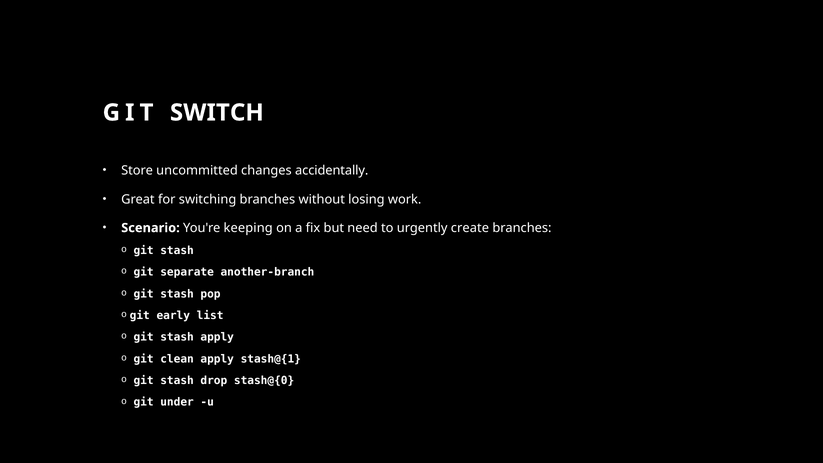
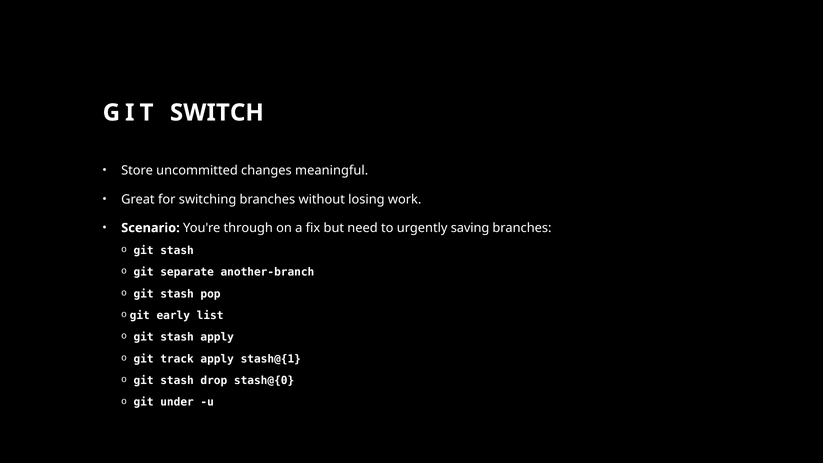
accidentally: accidentally -> meaningful
keeping: keeping -> through
create: create -> saving
clean: clean -> track
